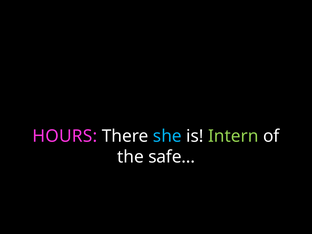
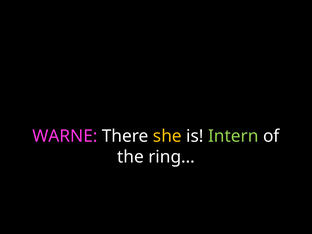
HOURS: HOURS -> WARNE
she colour: light blue -> yellow
safe…: safe… -> ring…
